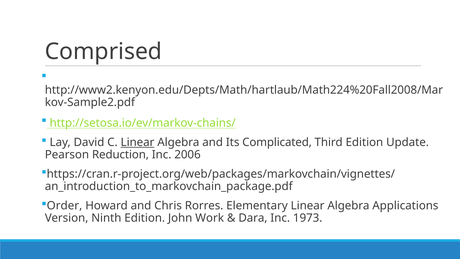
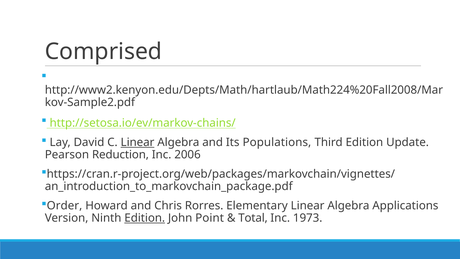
Complicated: Complicated -> Populations
Edition at (145, 218) underline: none -> present
Work: Work -> Point
Dara: Dara -> Total
